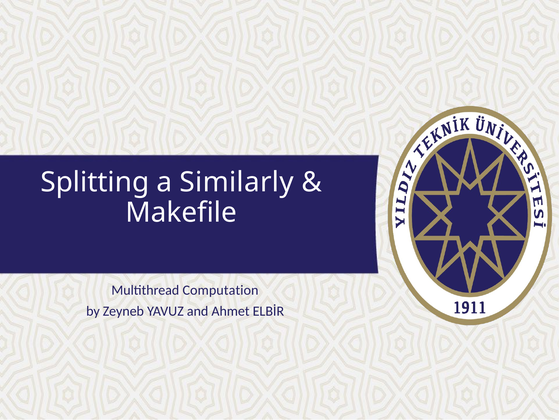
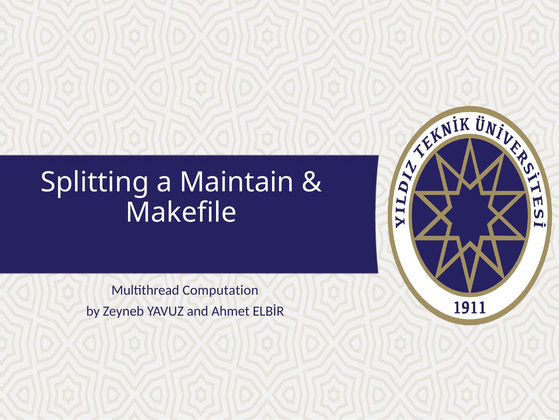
Similarly: Similarly -> Maintain
